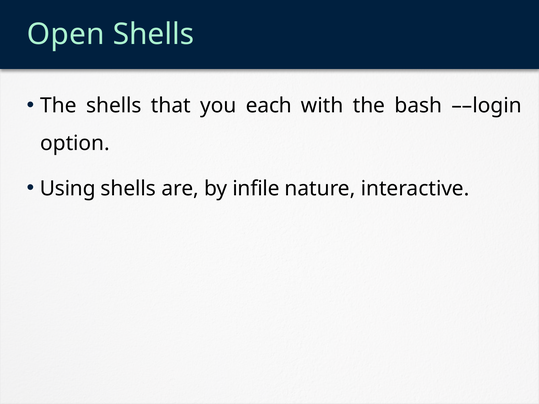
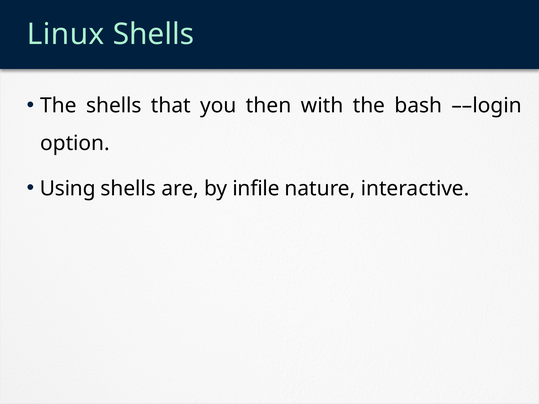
Open: Open -> Linux
each: each -> then
